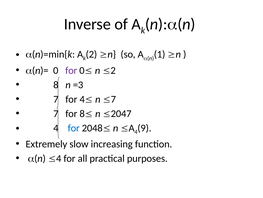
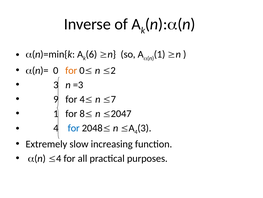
2: 2 -> 6
for at (71, 70) colour: purple -> orange
8 at (56, 85): 8 -> 3
7 at (56, 99): 7 -> 9
7 at (56, 113): 7 -> 1
4 9: 9 -> 3
